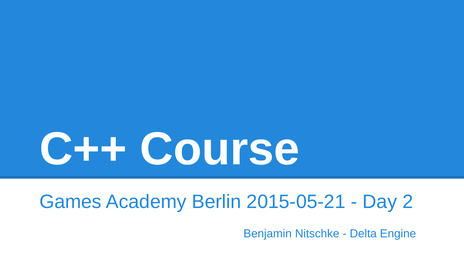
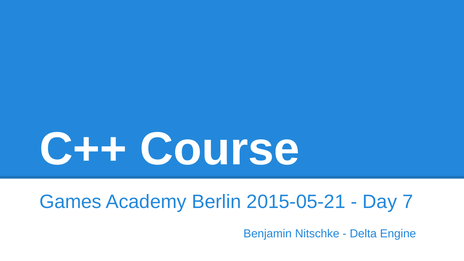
2: 2 -> 7
